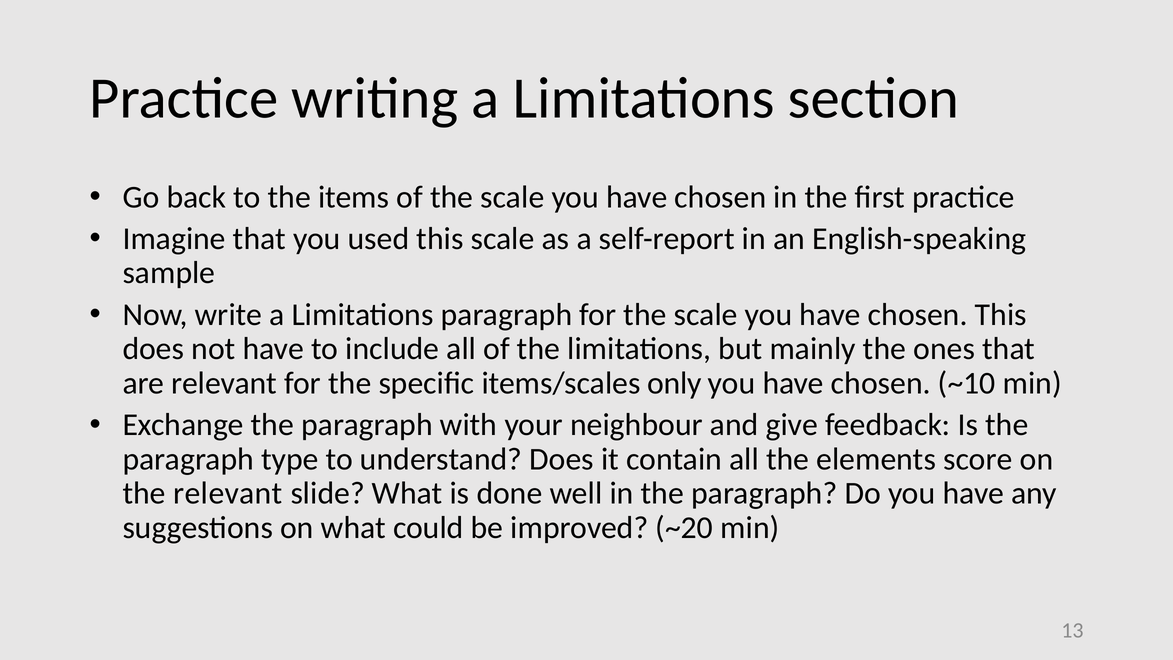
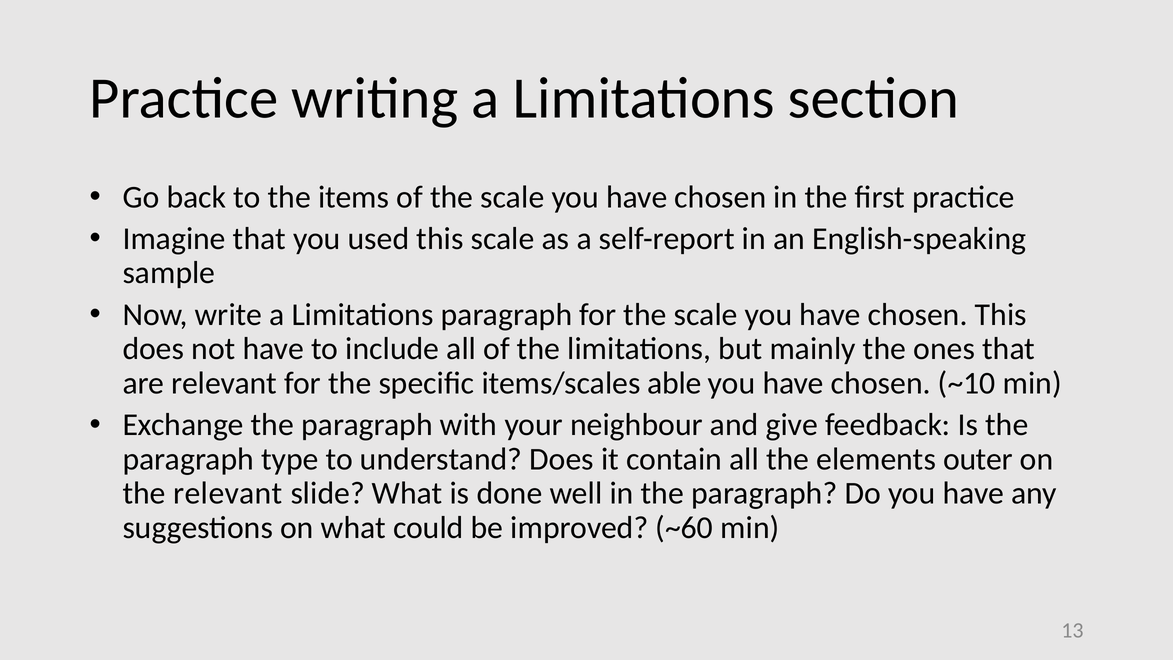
only: only -> able
score: score -> outer
~20: ~20 -> ~60
